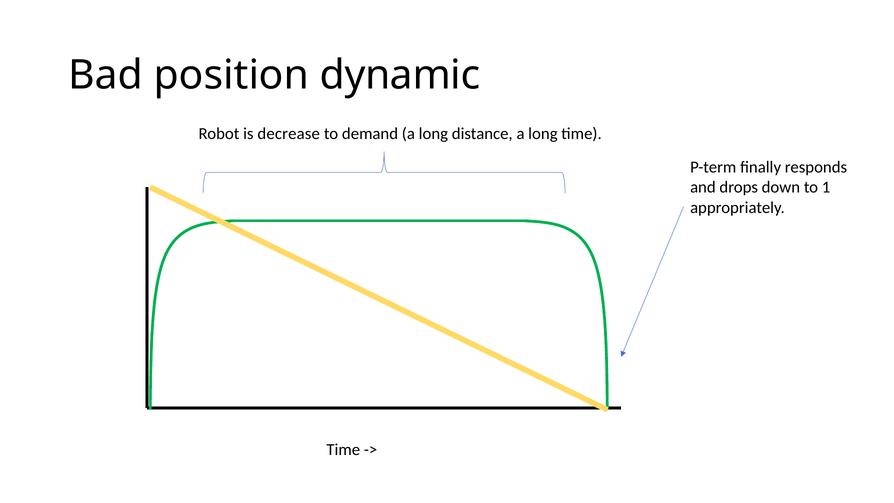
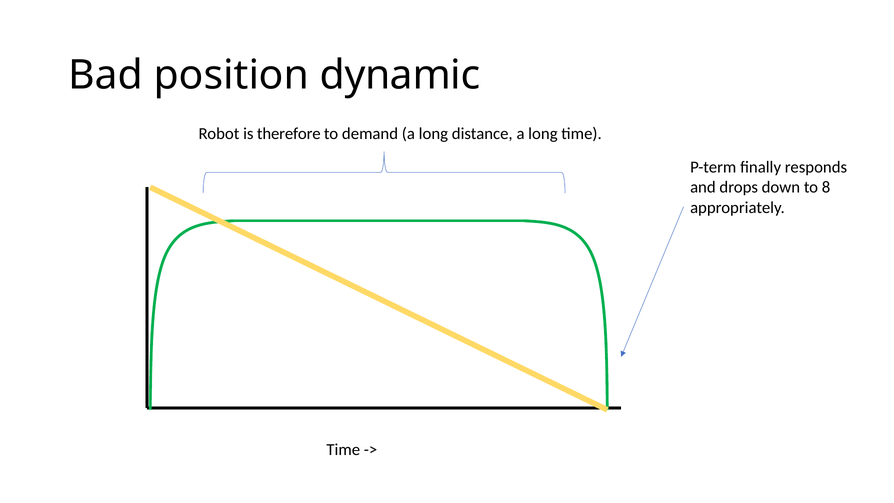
decrease: decrease -> therefore
1: 1 -> 8
